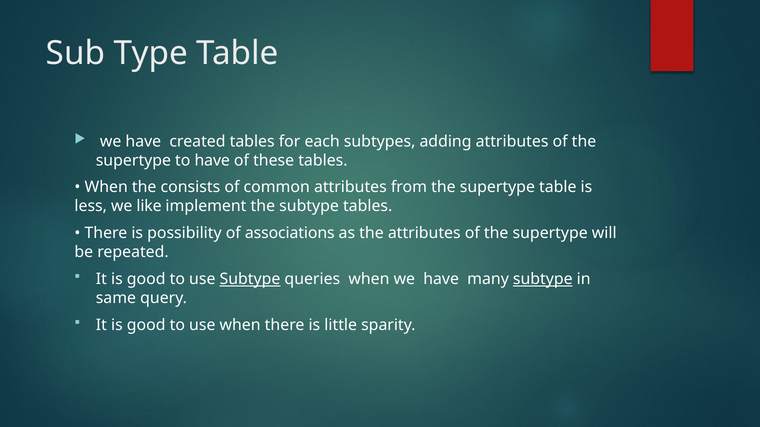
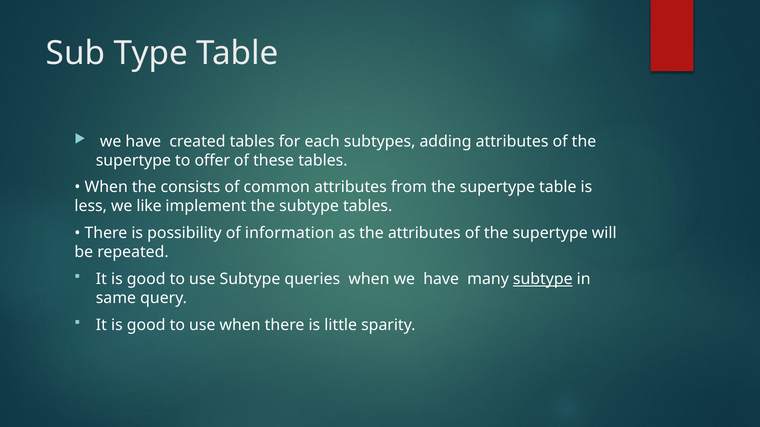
to have: have -> offer
associations: associations -> information
Subtype at (250, 279) underline: present -> none
